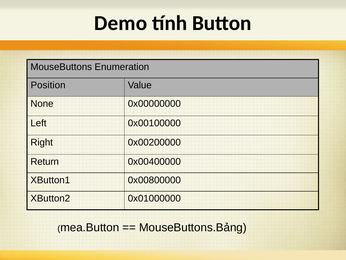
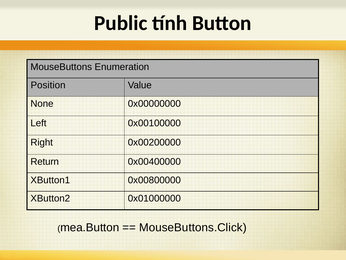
Demo: Demo -> Public
MouseButtons.Bảng: MouseButtons.Bảng -> MouseButtons.Click
